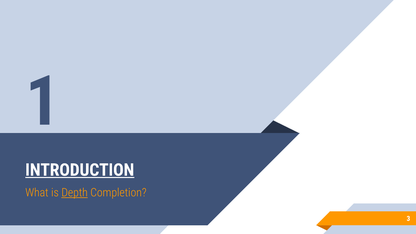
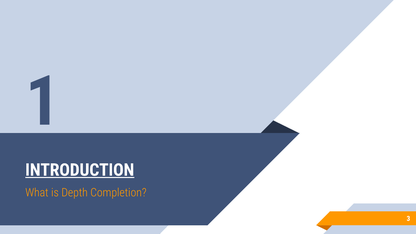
Depth underline: present -> none
